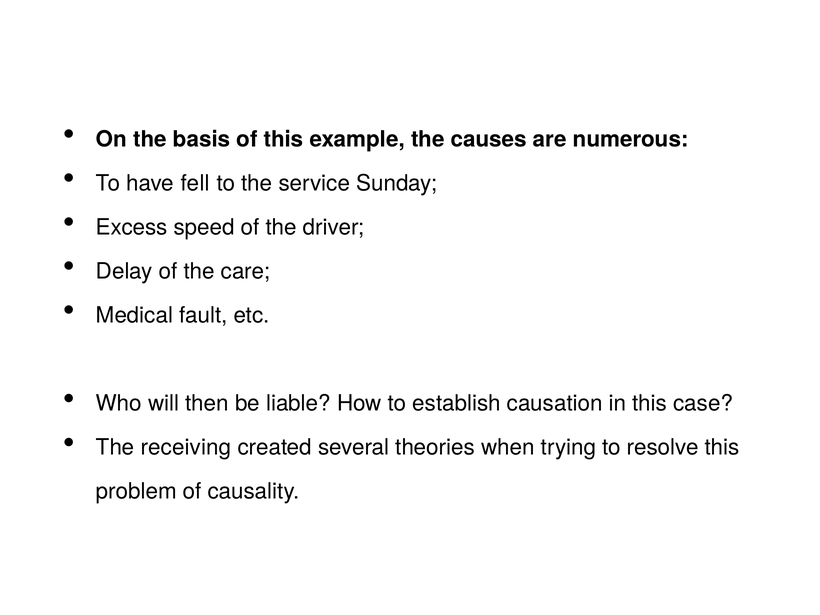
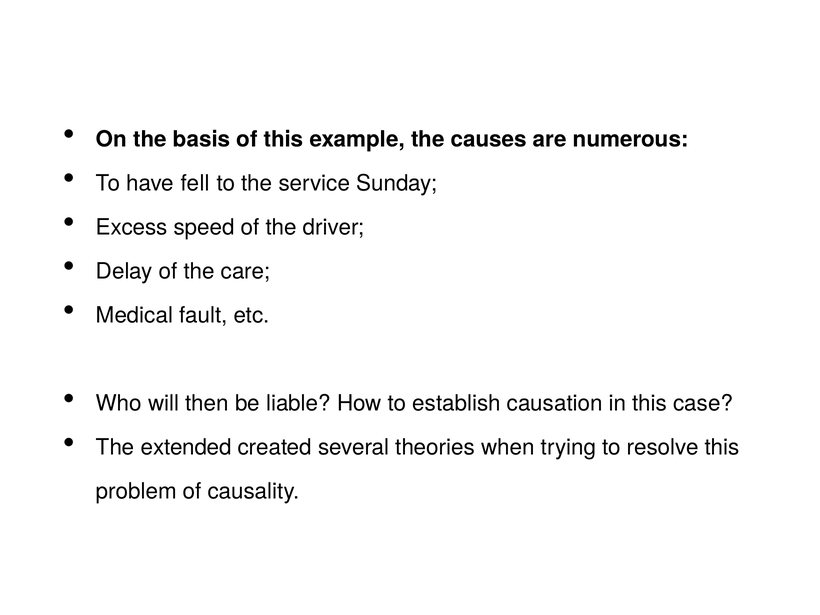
receiving: receiving -> extended
